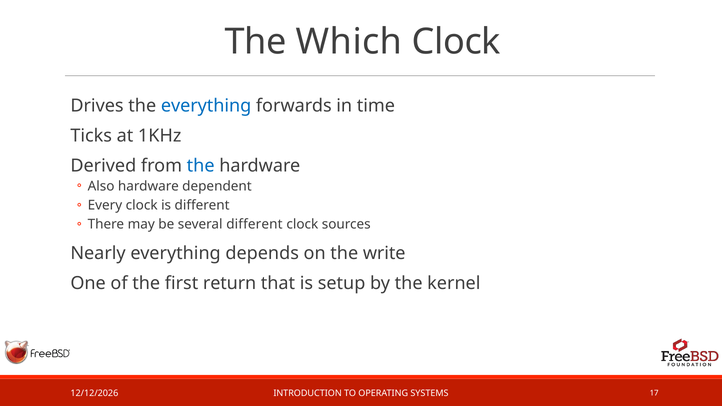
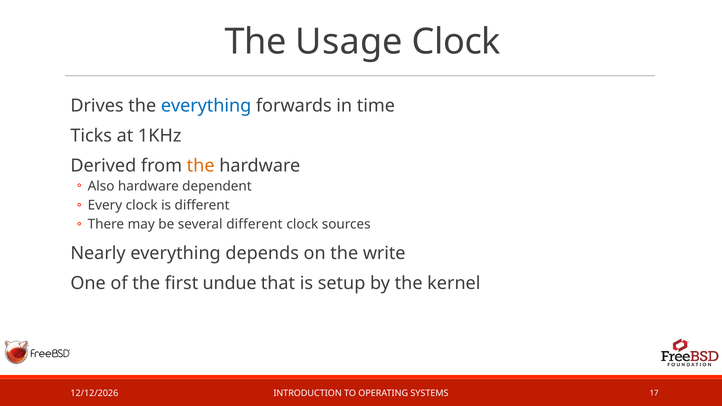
Which: Which -> Usage
the at (201, 166) colour: blue -> orange
return: return -> undue
